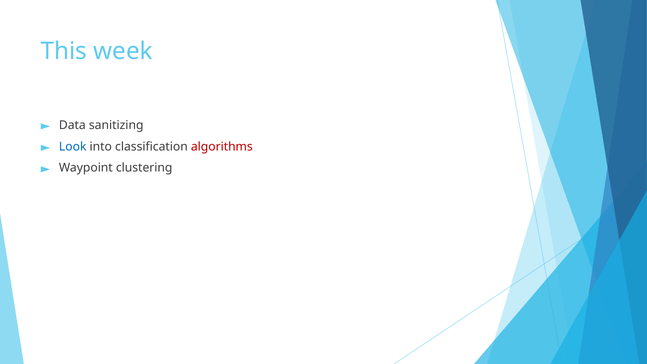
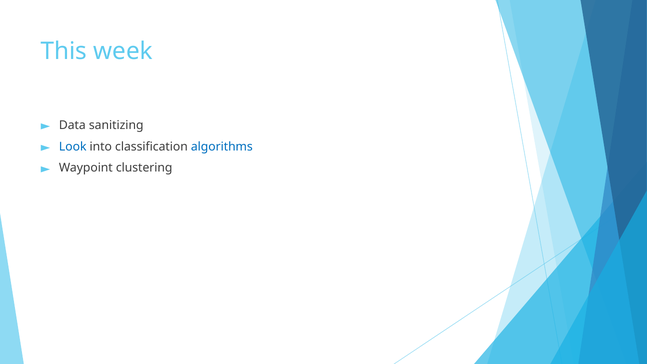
algorithms colour: red -> blue
